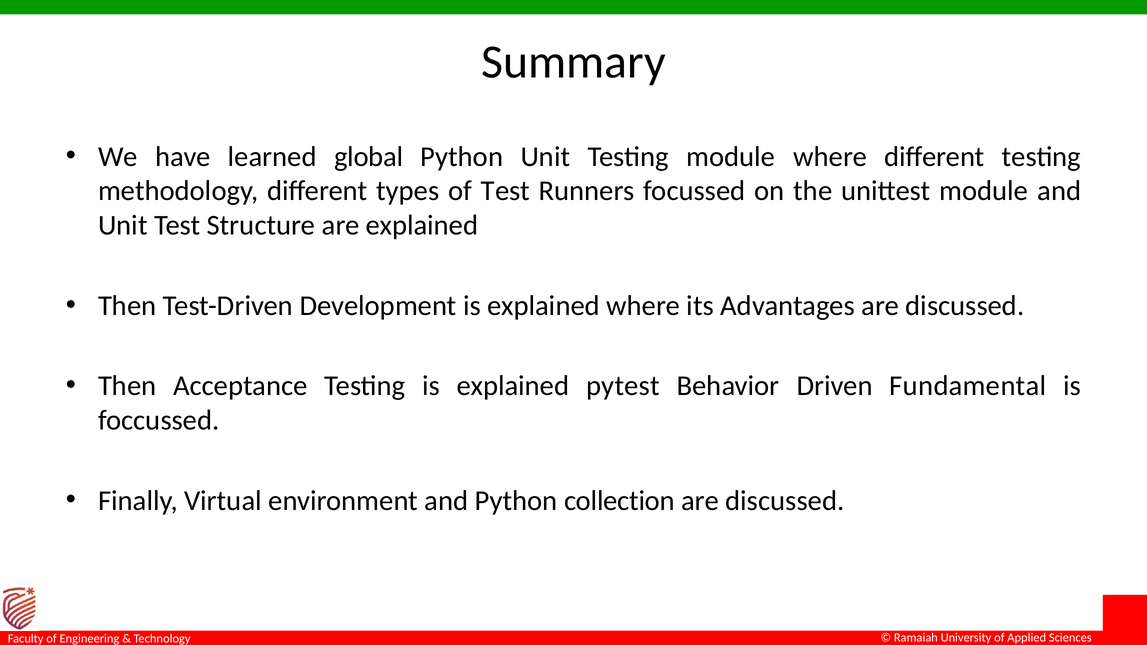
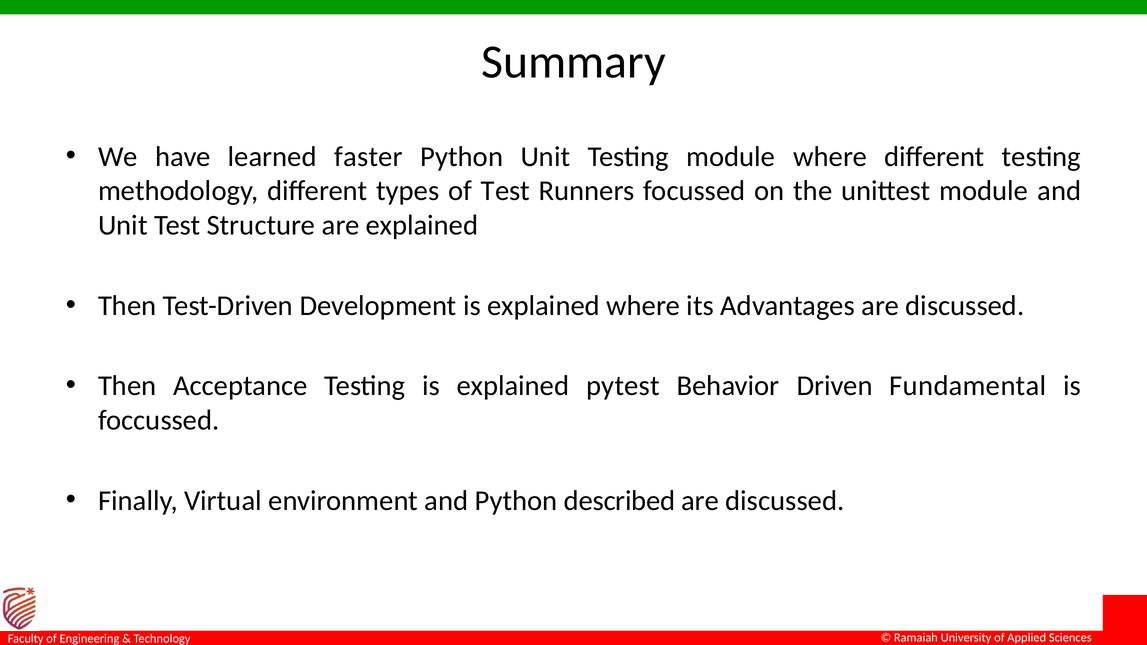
global: global -> faster
collection: collection -> described
